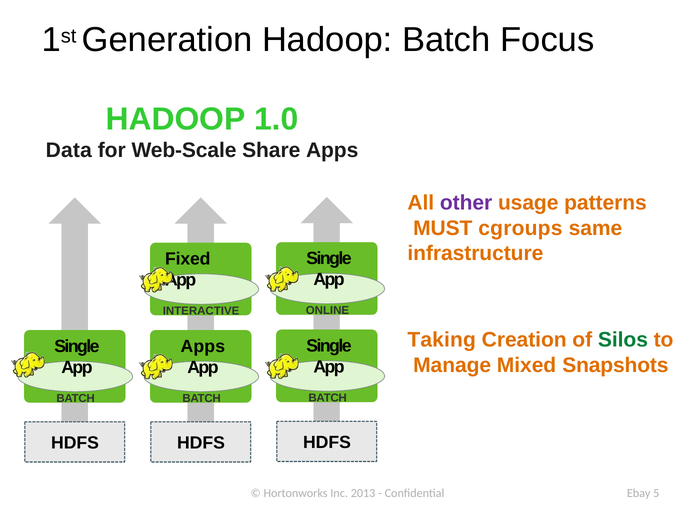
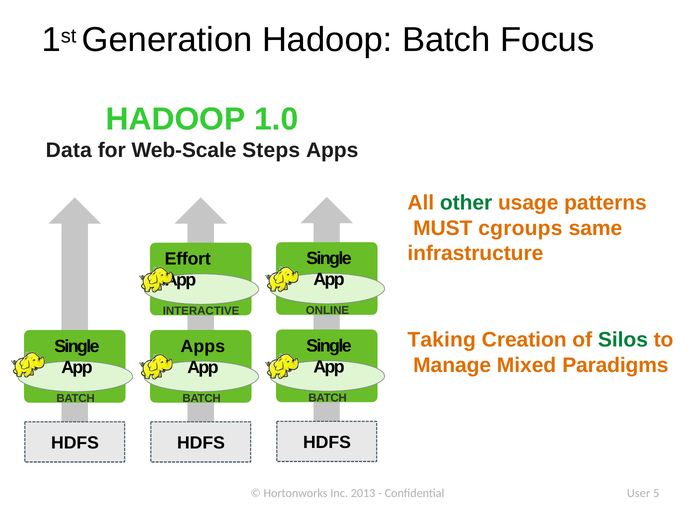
Share: Share -> Steps
other colour: purple -> green
Fixed: Fixed -> Effort
Snapshots: Snapshots -> Paradigms
Ebay: Ebay -> User
